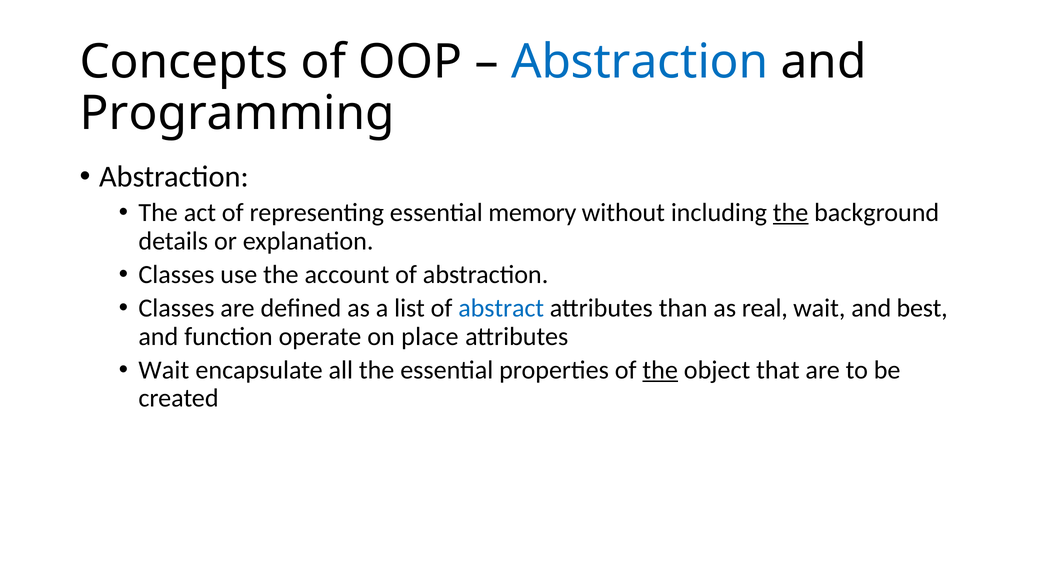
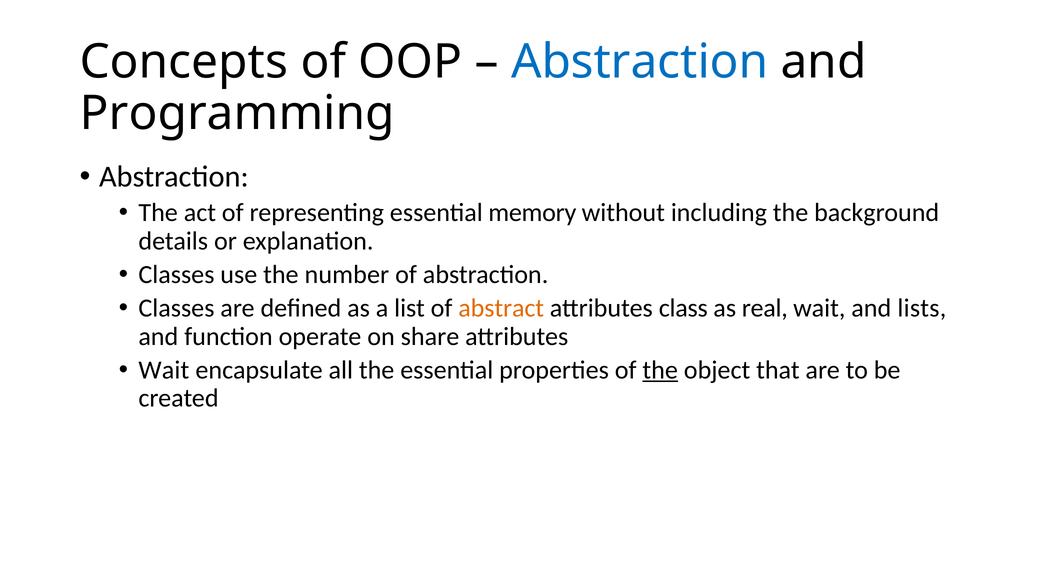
the at (791, 213) underline: present -> none
account: account -> number
abstract colour: blue -> orange
than: than -> class
best: best -> lists
place: place -> share
